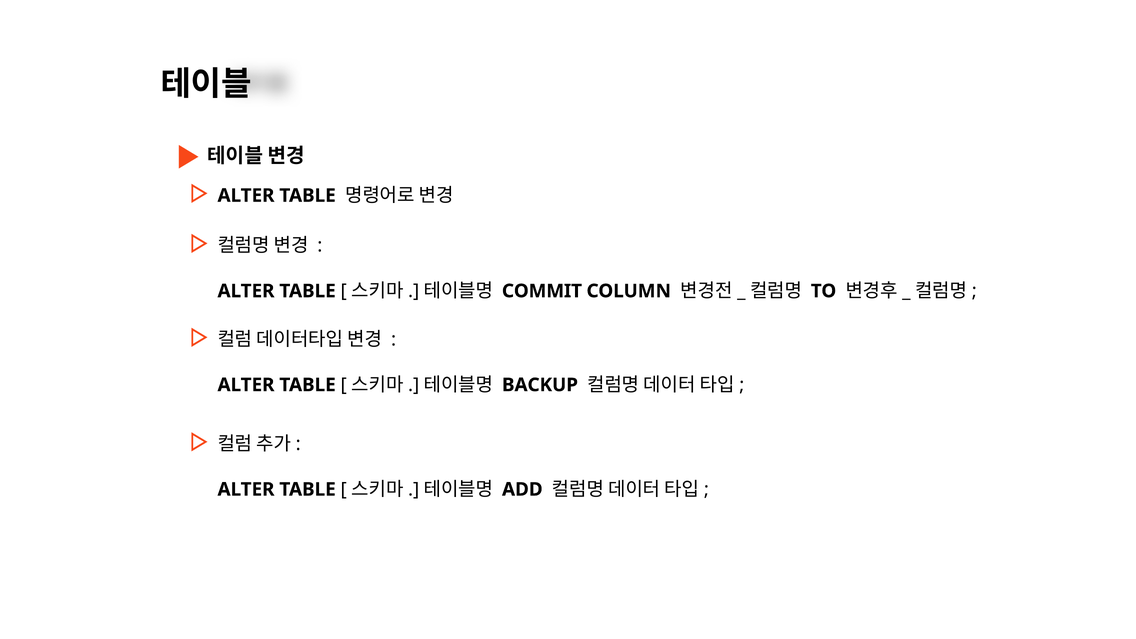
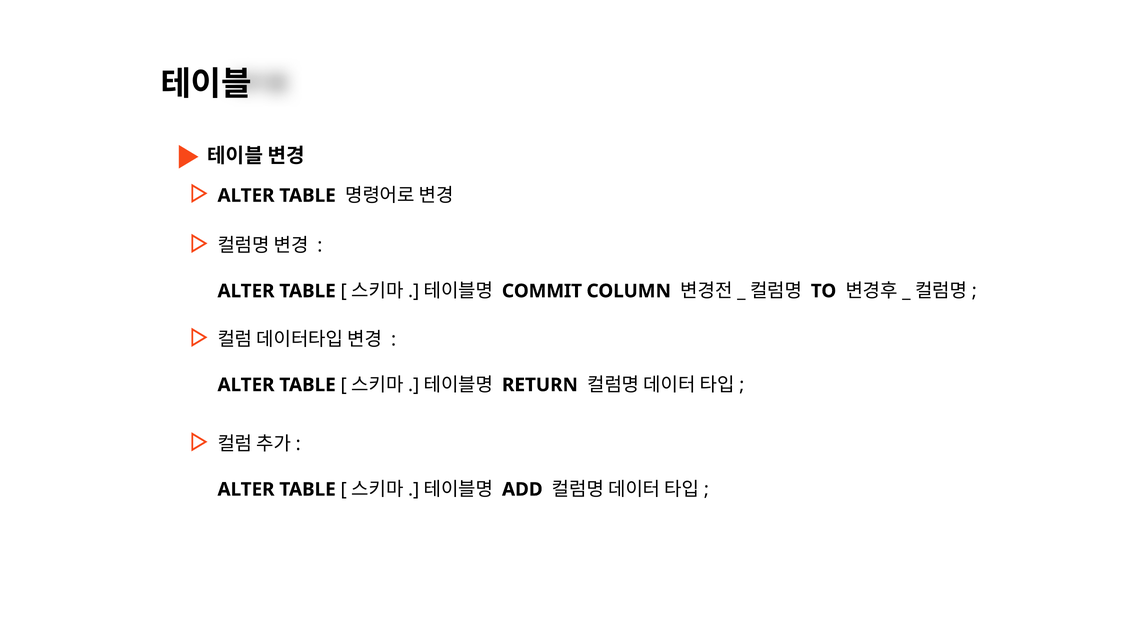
BACKUP: BACKUP -> RETURN
